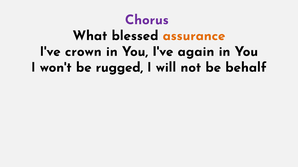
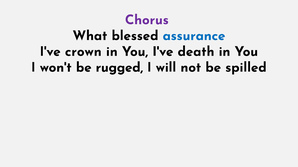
assurance colour: orange -> blue
again: again -> death
behalf: behalf -> spilled
